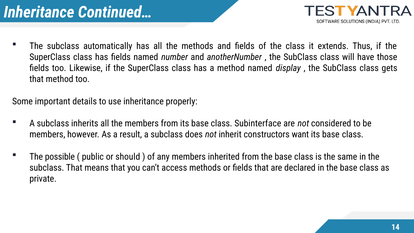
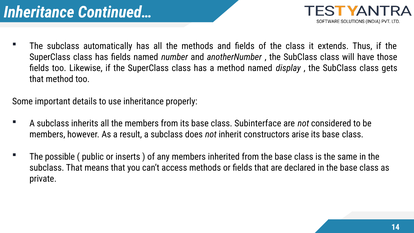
want: want -> arise
should: should -> inserts
